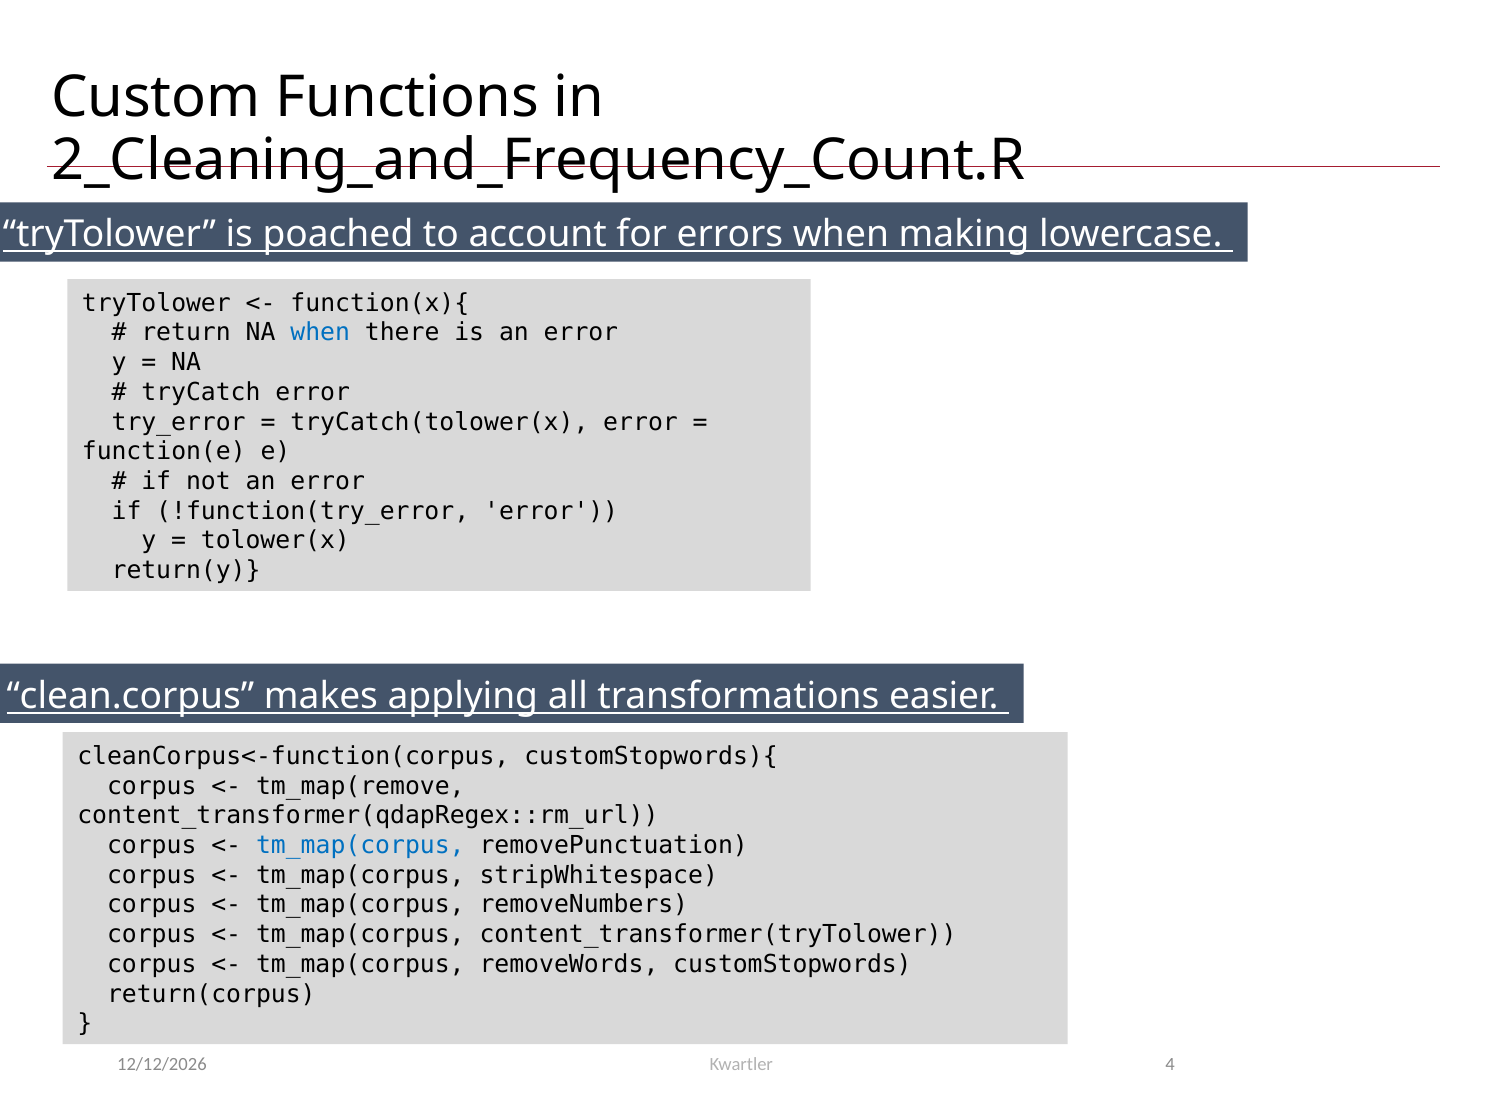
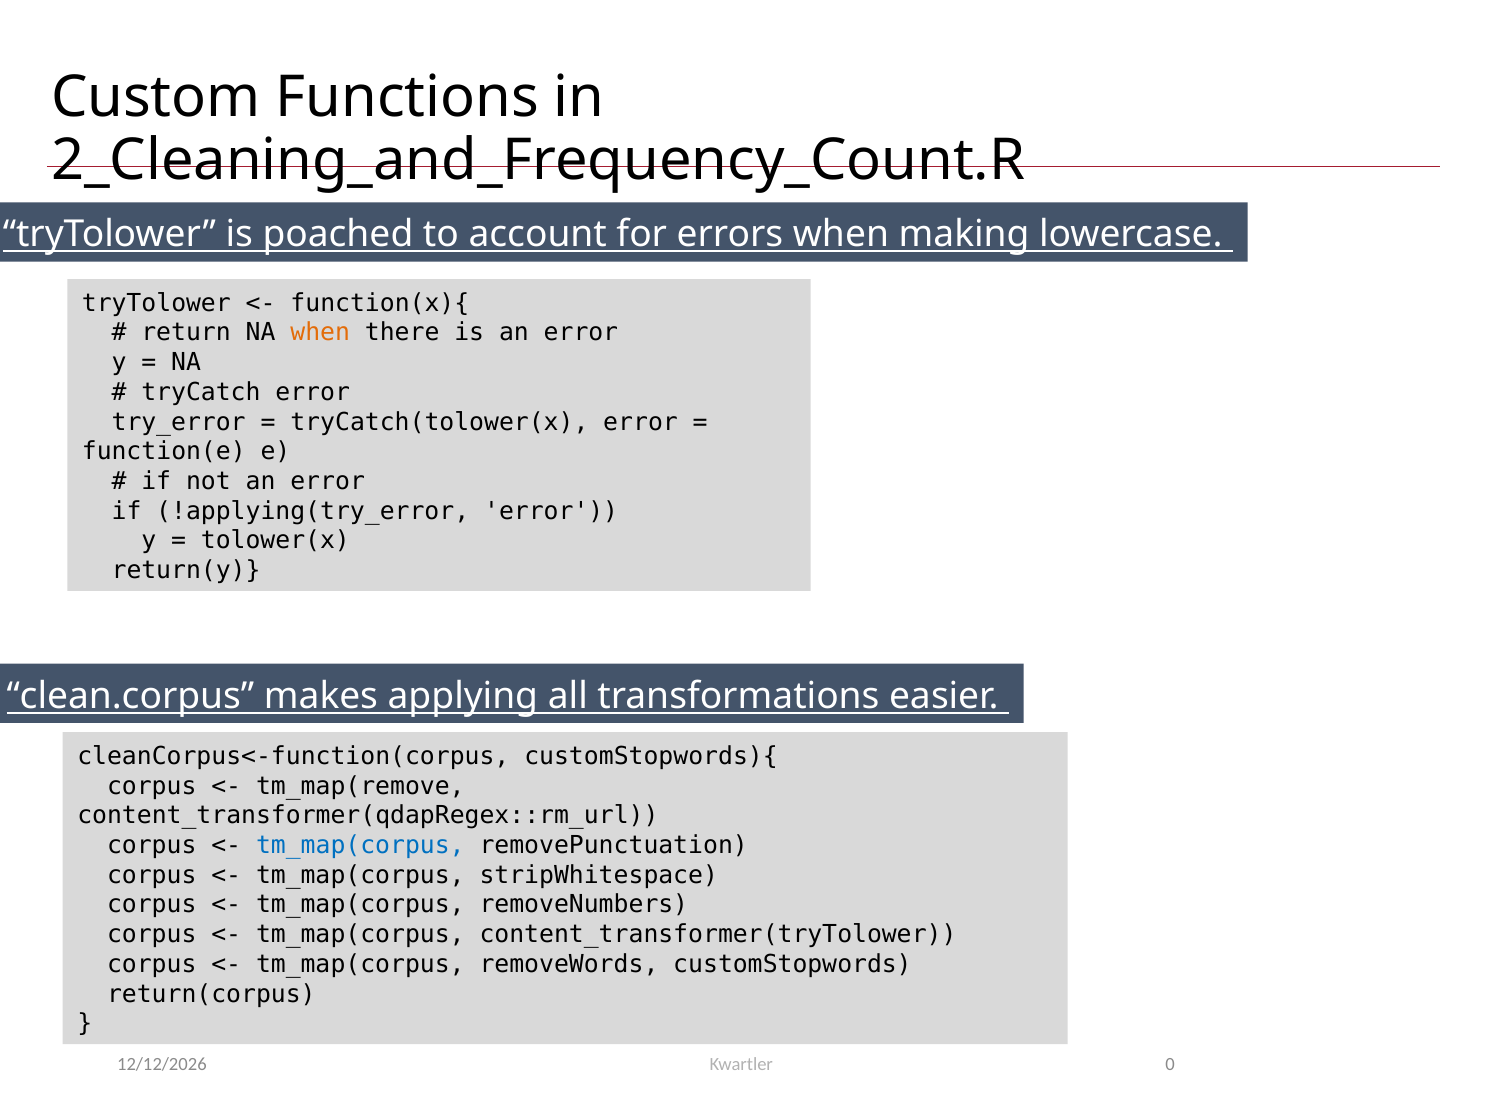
when at (320, 333) colour: blue -> orange
!function(try_error: !function(try_error -> !applying(try_error
4: 4 -> 0
